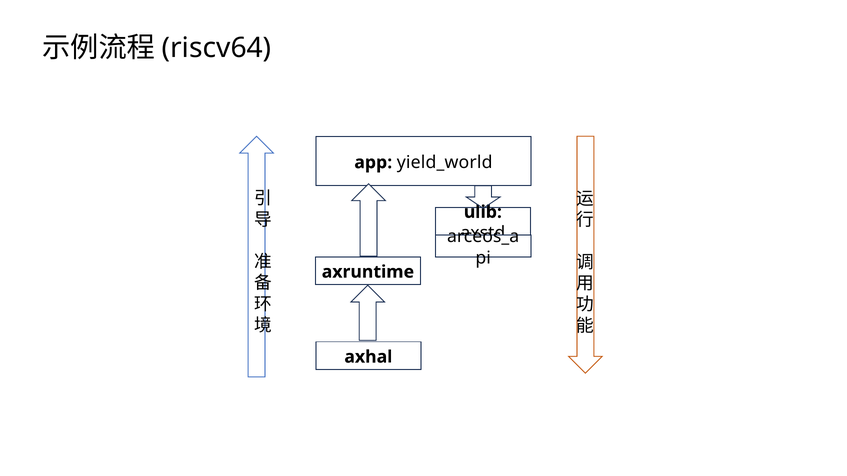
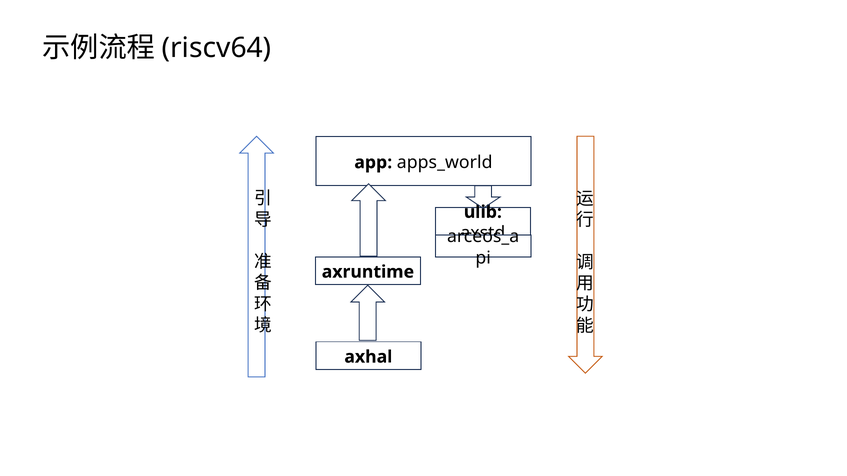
yield_world: yield_world -> apps_world
